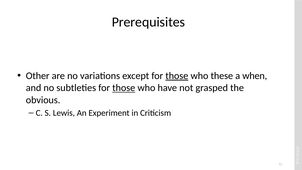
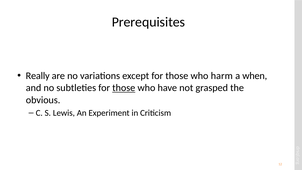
Other: Other -> Really
those at (177, 76) underline: present -> none
these: these -> harm
